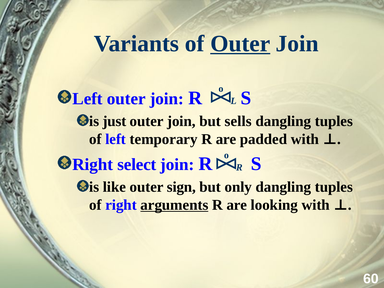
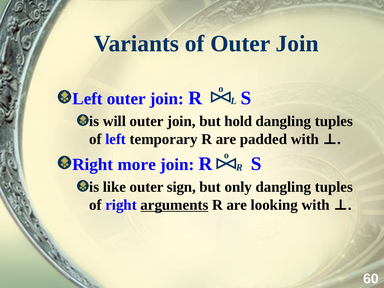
Outer at (240, 44) underline: present -> none
just: just -> will
sells: sells -> hold
select: select -> more
